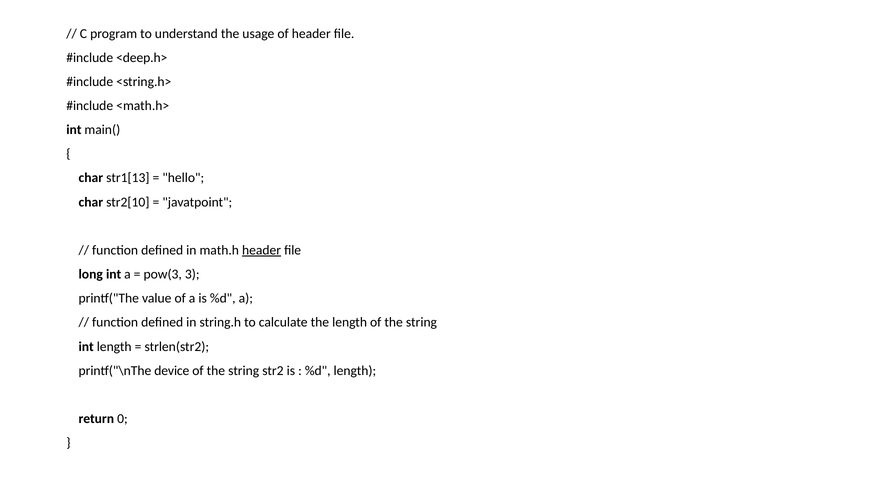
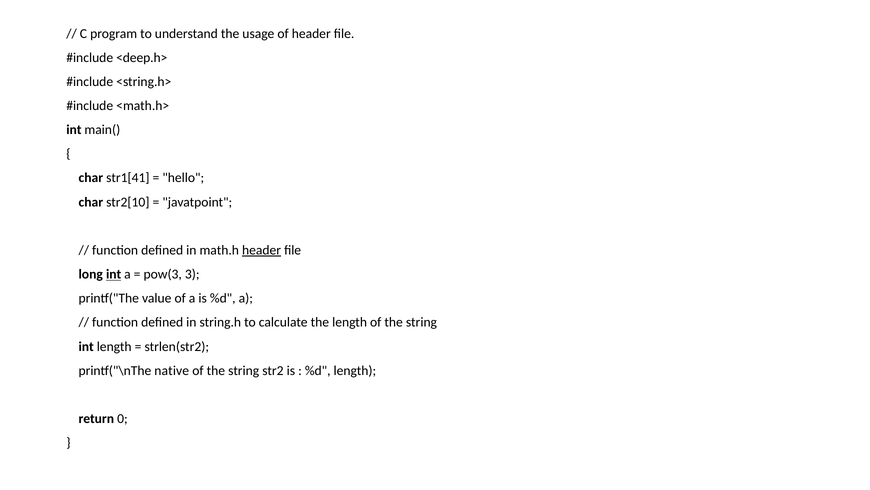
str1[13: str1[13 -> str1[41
int at (114, 274) underline: none -> present
device: device -> native
